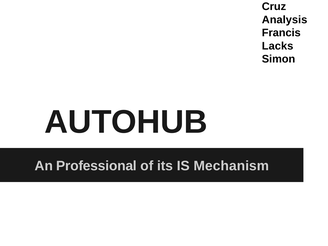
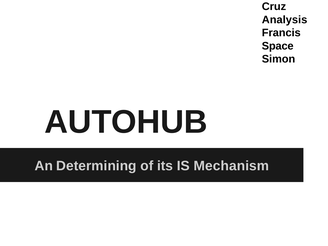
Lacks: Lacks -> Space
Professional: Professional -> Determining
